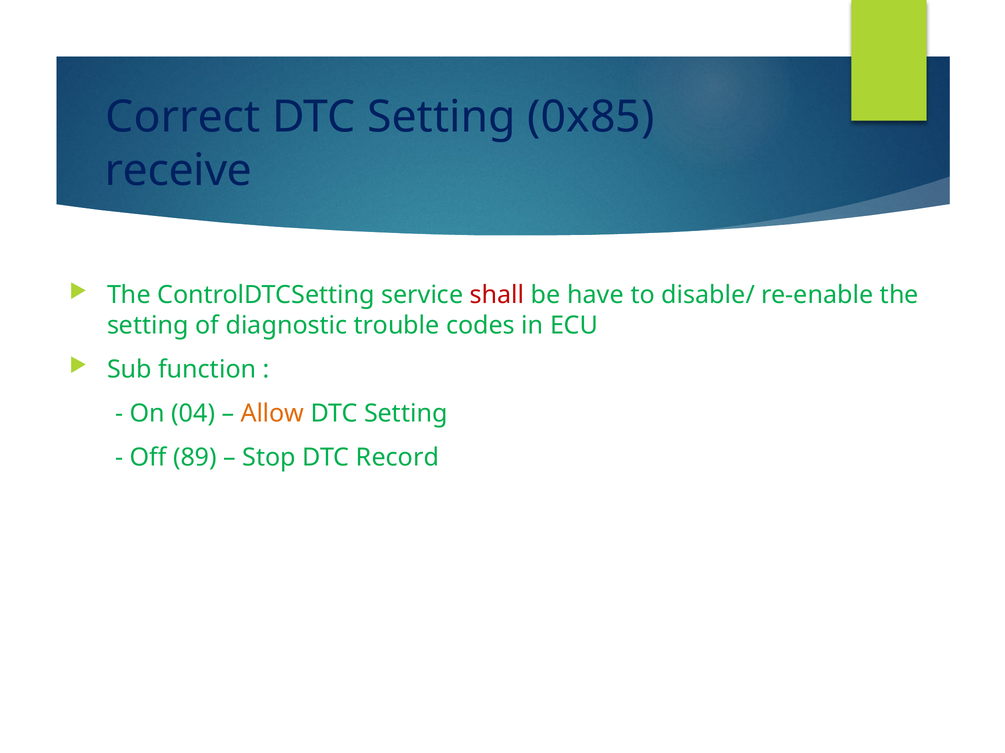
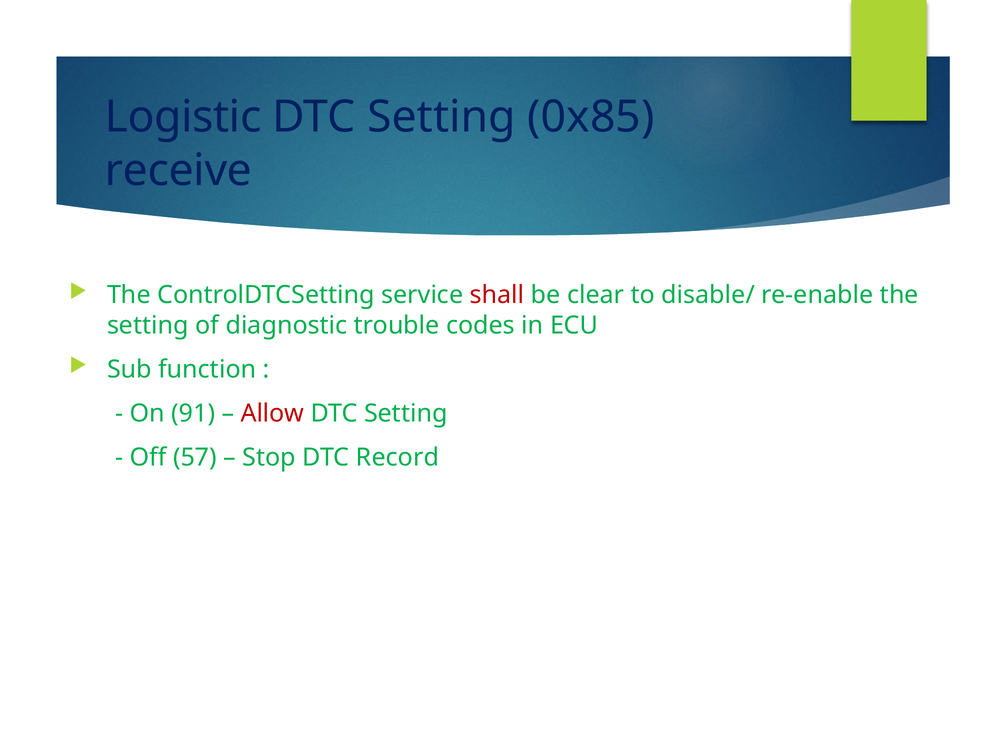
Correct: Correct -> Logistic
have: have -> clear
04: 04 -> 91
Allow colour: orange -> red
89: 89 -> 57
